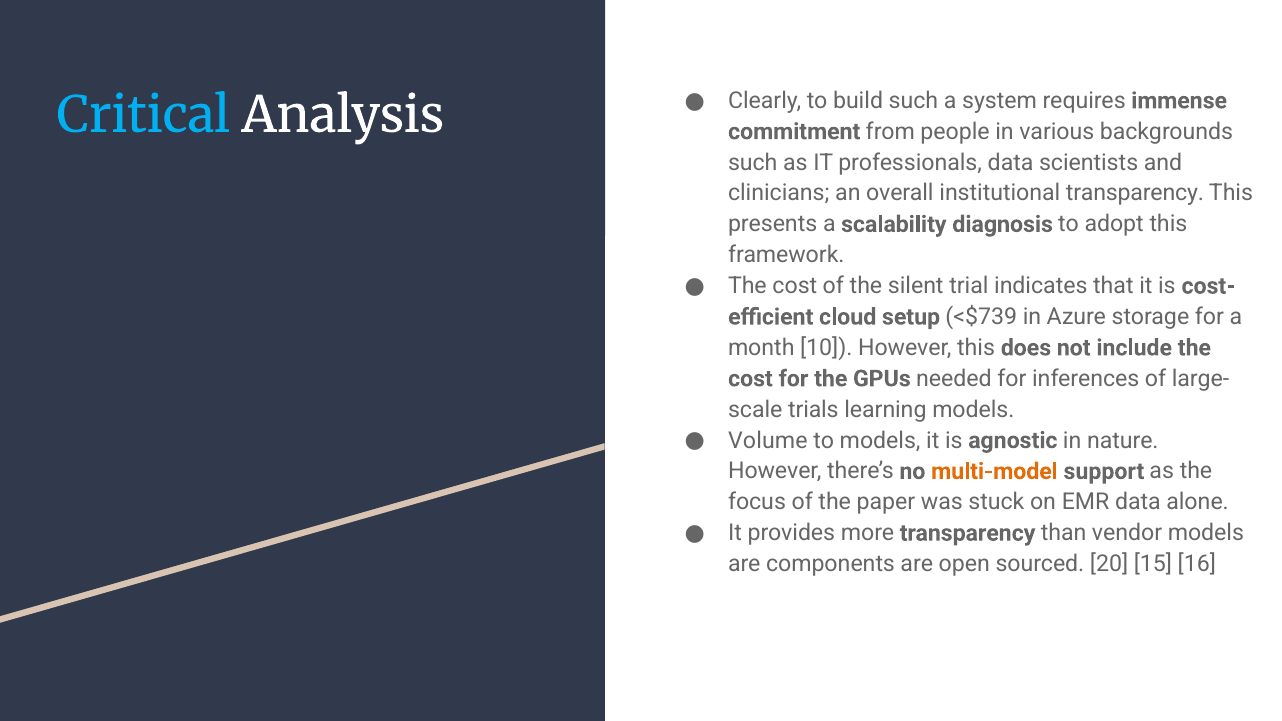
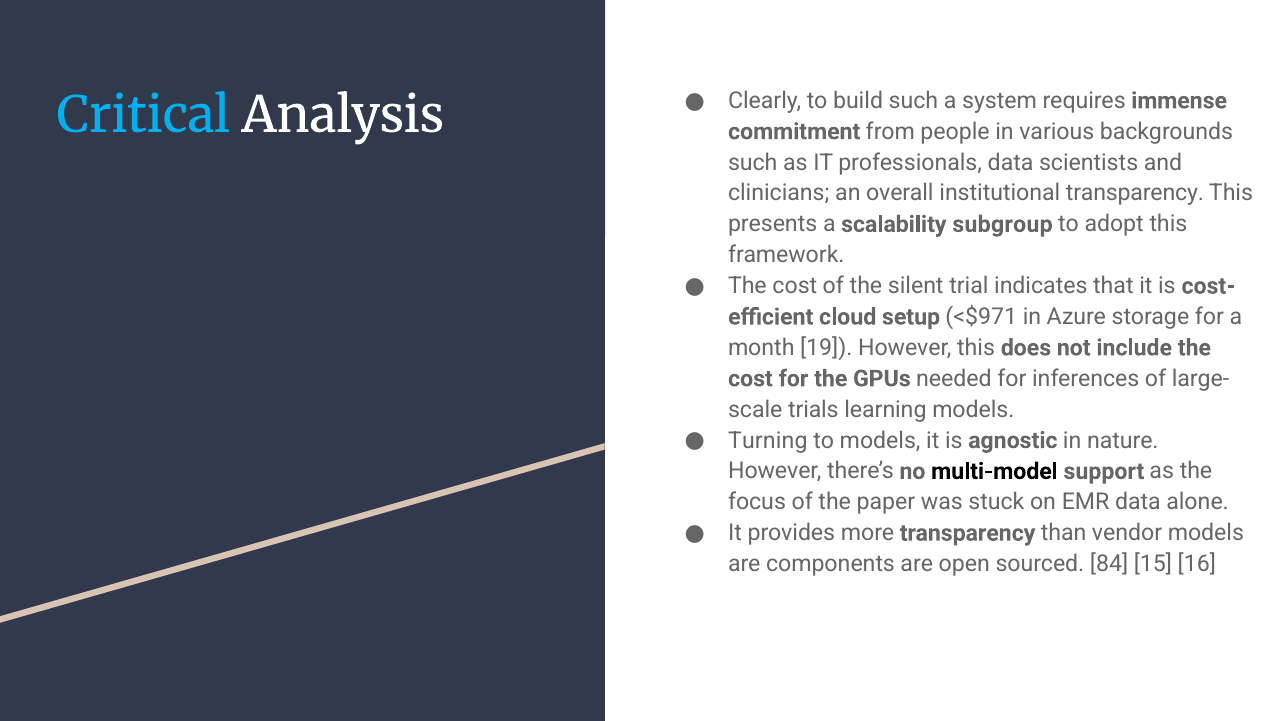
diagnosis: diagnosis -> subgroup
<$739: <$739 -> <$971
10: 10 -> 19
Volume: Volume -> Turning
multi-model colour: orange -> black
20: 20 -> 84
